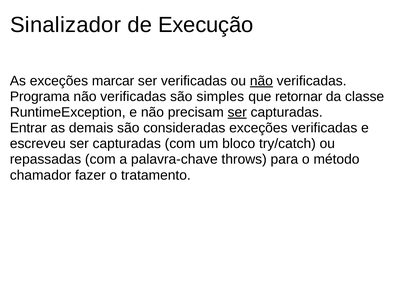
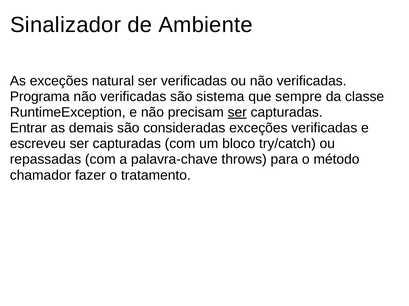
Execução: Execução -> Ambiente
marcar: marcar -> natural
não at (261, 81) underline: present -> none
simples: simples -> sistema
retornar: retornar -> sempre
